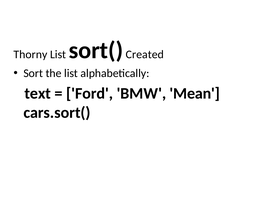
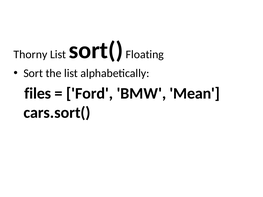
Created: Created -> Floating
text: text -> files
